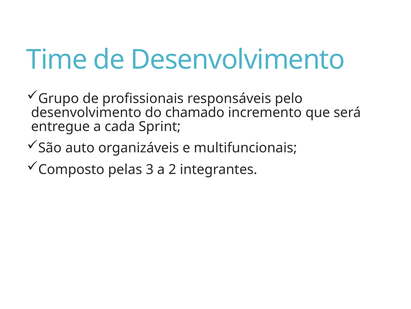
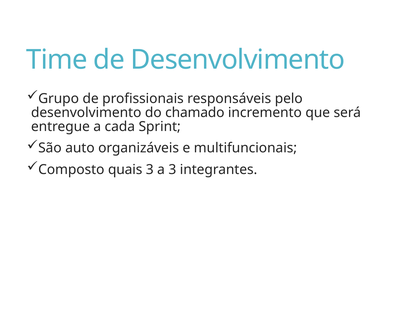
pelas: pelas -> quais
a 2: 2 -> 3
